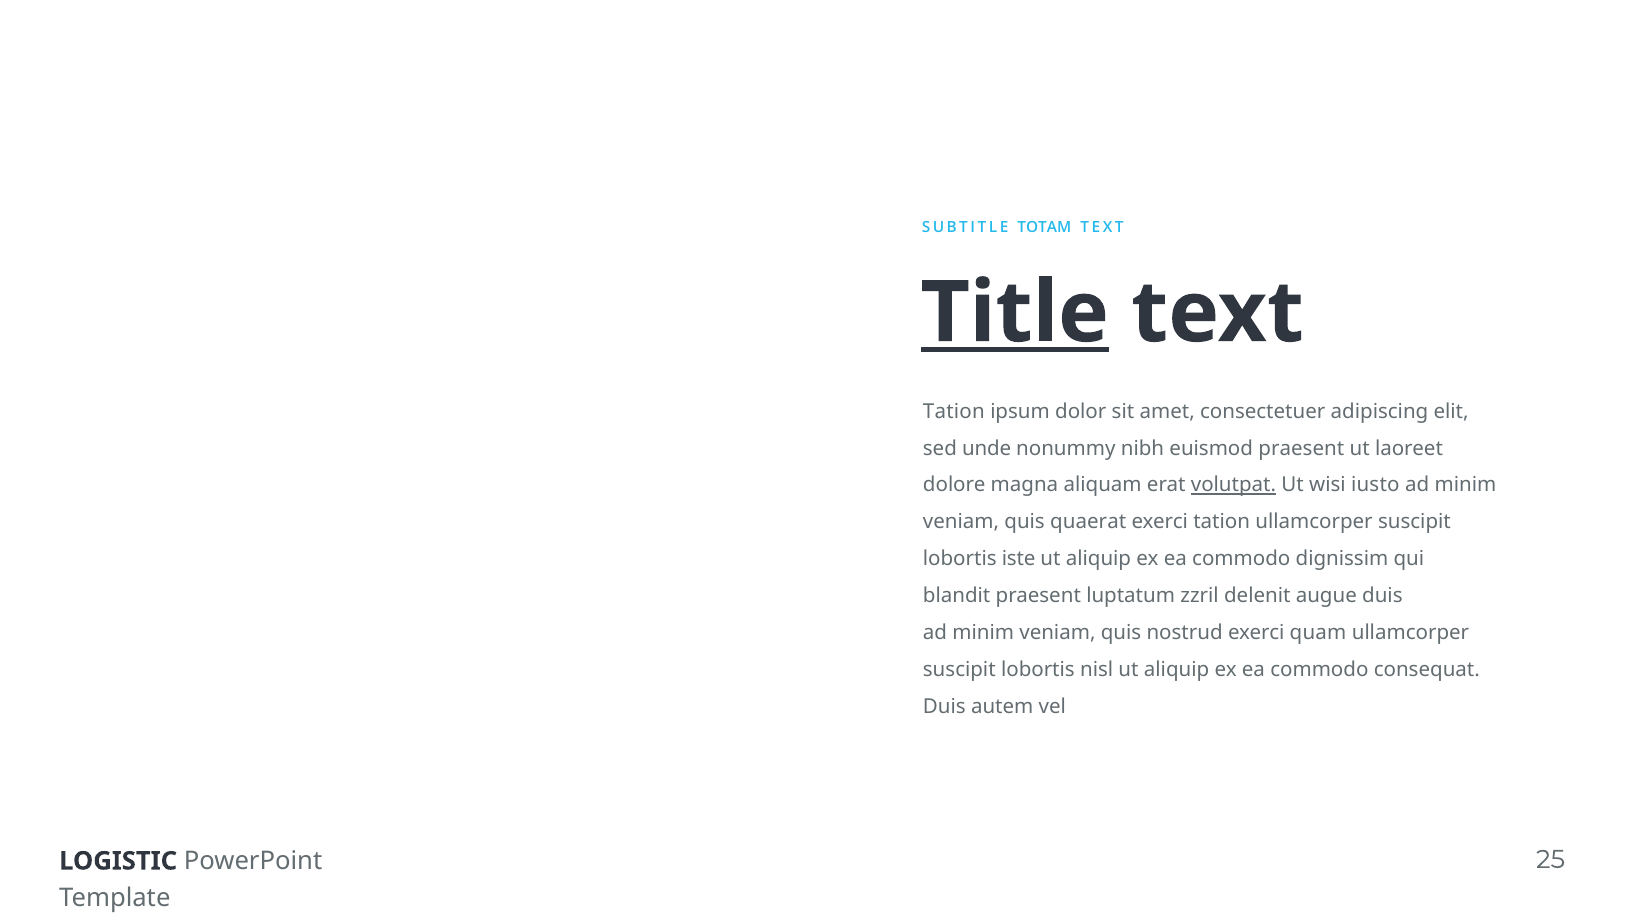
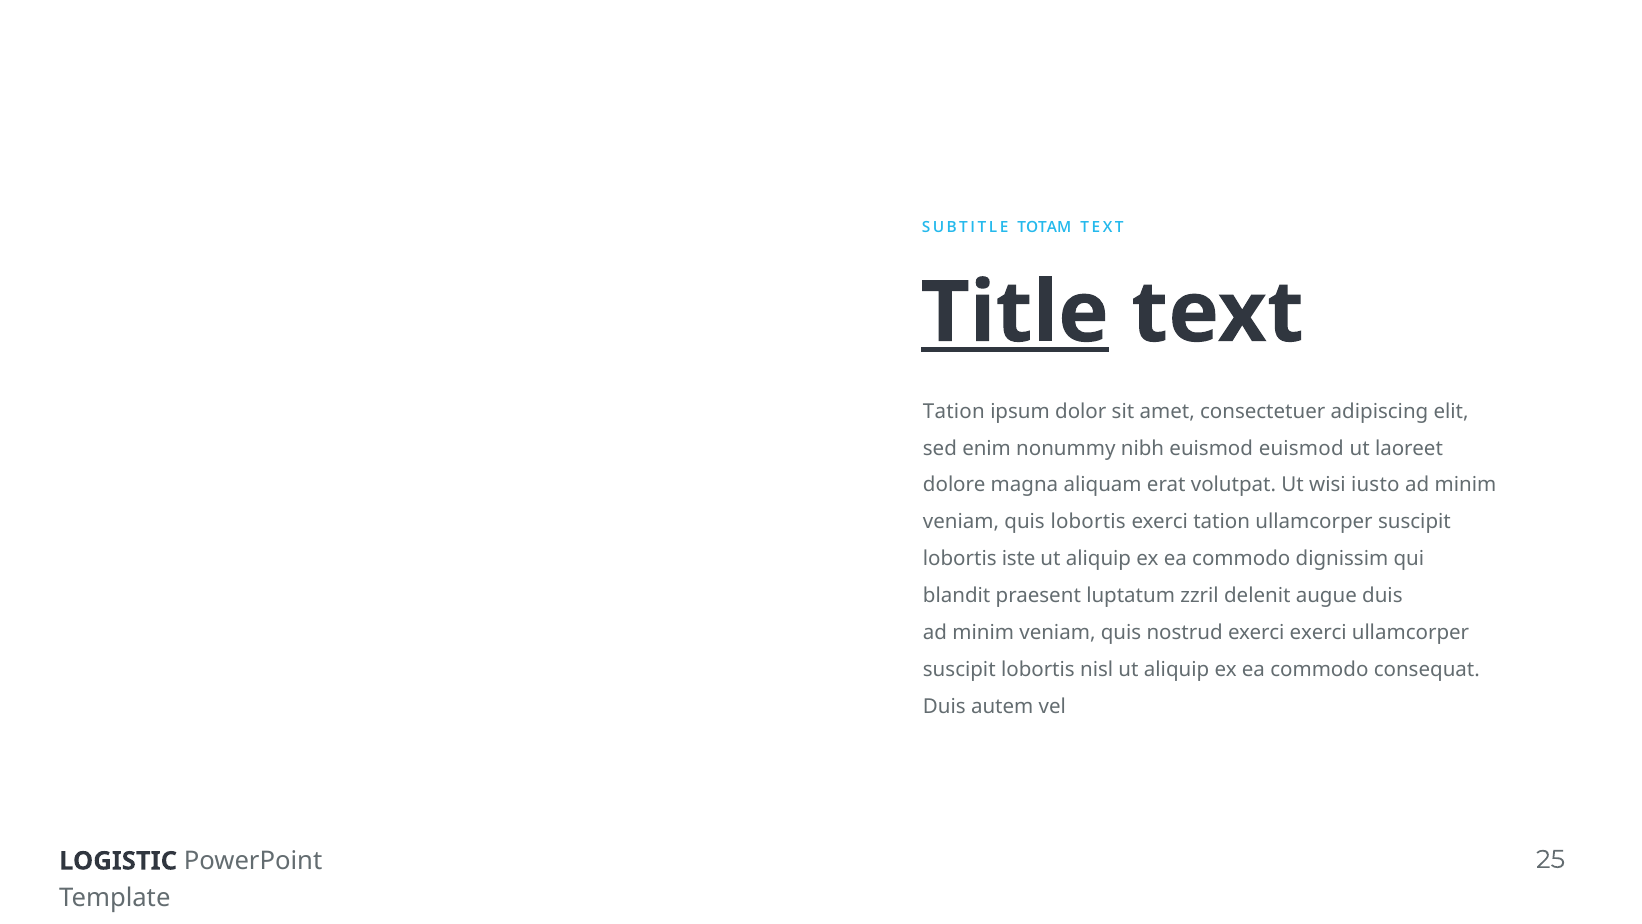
unde: unde -> enim
euismod praesent: praesent -> euismod
volutpat underline: present -> none
quis quaerat: quaerat -> lobortis
exerci quam: quam -> exerci
